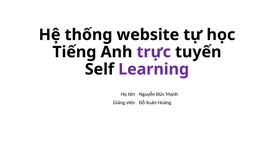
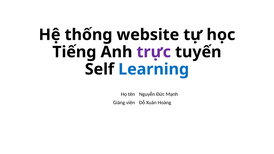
Learning colour: purple -> blue
